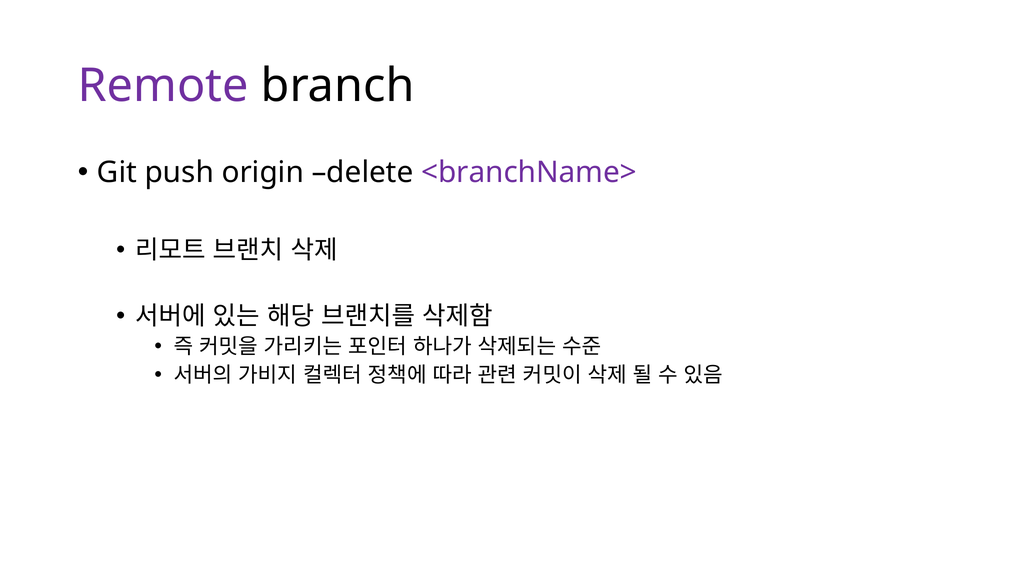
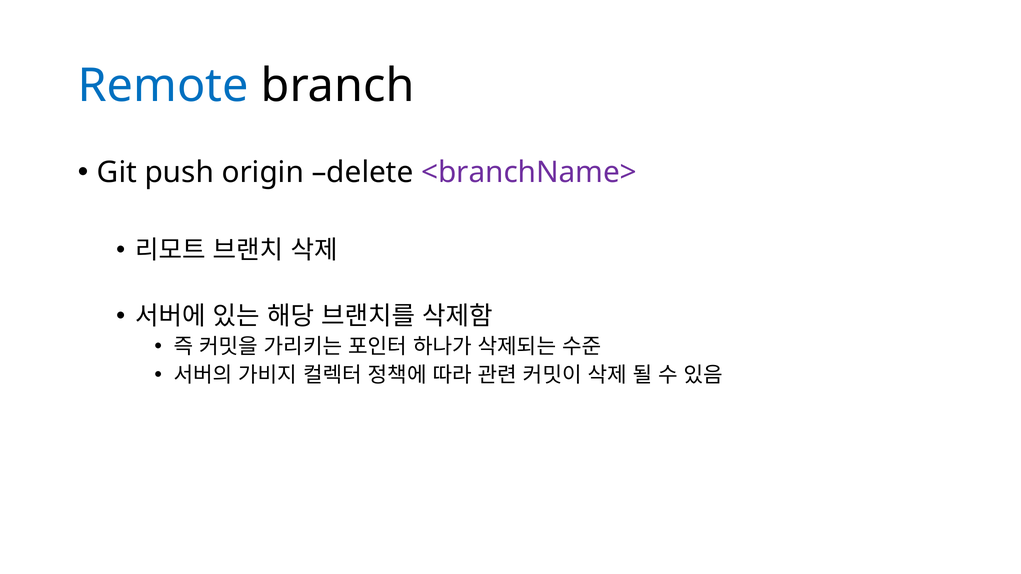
Remote colour: purple -> blue
